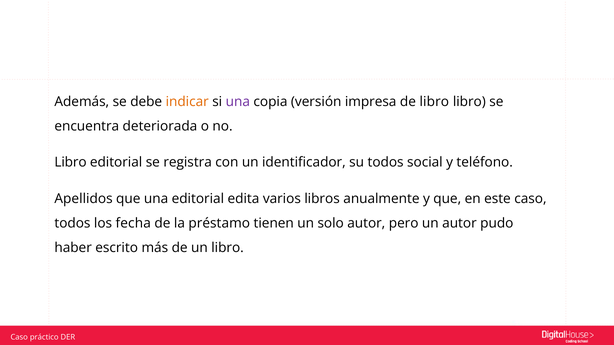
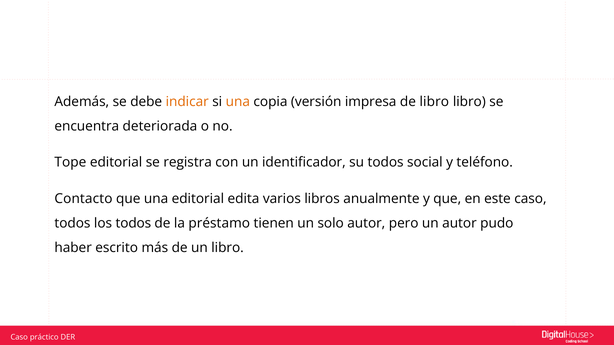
una at (238, 102) colour: purple -> orange
Libro at (71, 163): Libro -> Tope
Apellidos: Apellidos -> Contacto
los fecha: fecha -> todos
